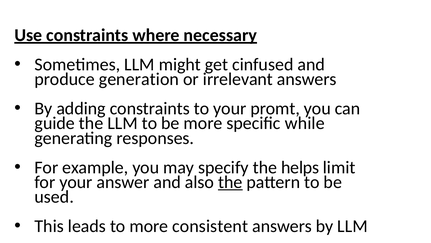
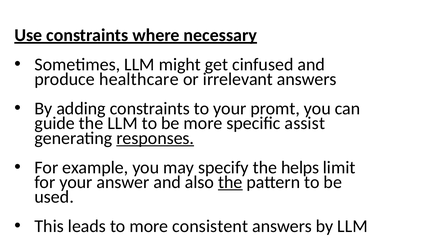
generation: generation -> healthcare
while: while -> assist
responses underline: none -> present
